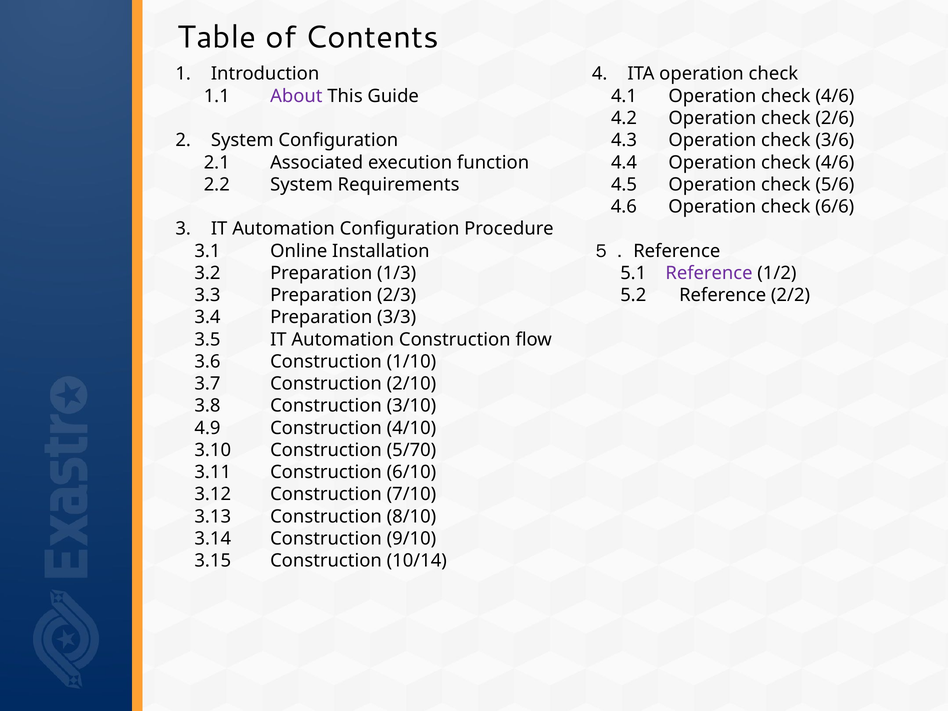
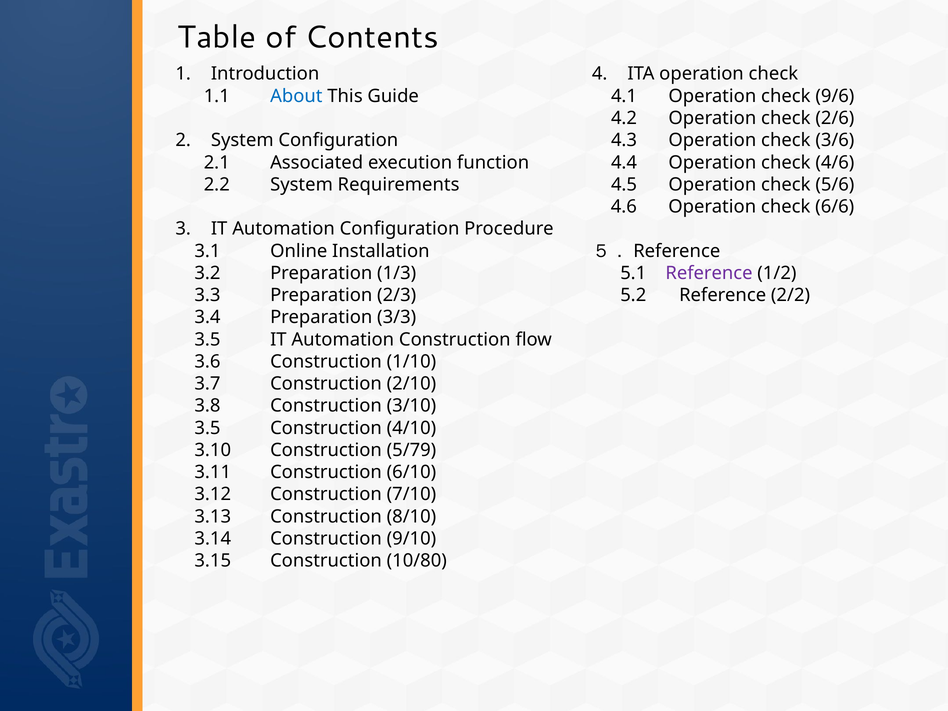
About colour: purple -> blue
4.1 Operation check 4/6: 4/6 -> 9/6
4.9 at (207, 428): 4.9 -> 3.5
5/70: 5/70 -> 5/79
10/14: 10/14 -> 10/80
